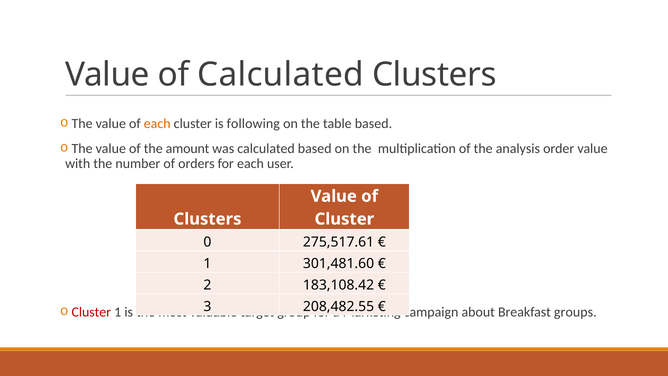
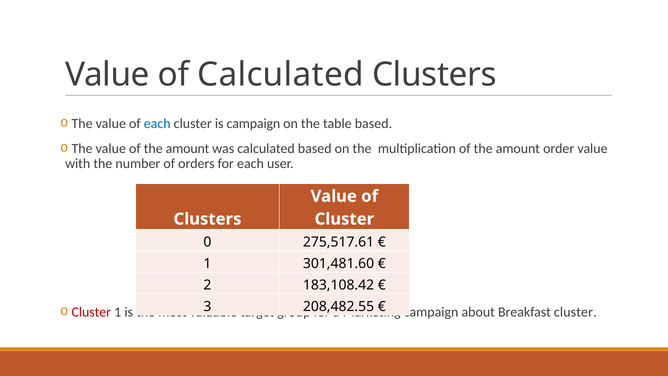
each at (157, 124) colour: orange -> blue
is following: following -> campaign
multiplication of the analysis: analysis -> amount
Breakfast groups: groups -> cluster
